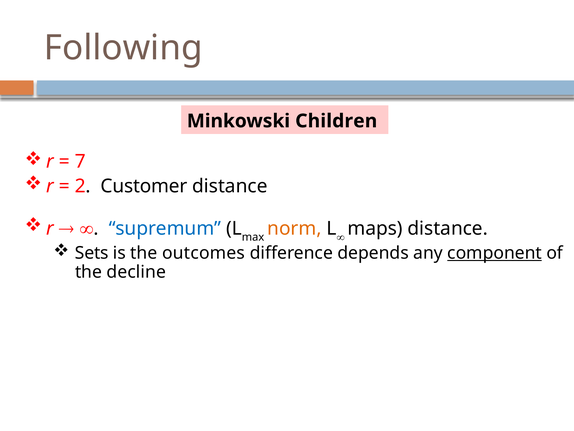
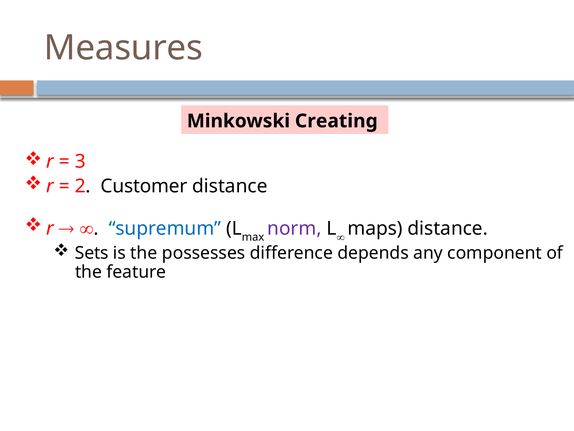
Following: Following -> Measures
Children: Children -> Creating
7: 7 -> 3
norm colour: orange -> purple
outcomes: outcomes -> possesses
component underline: present -> none
decline: decline -> feature
